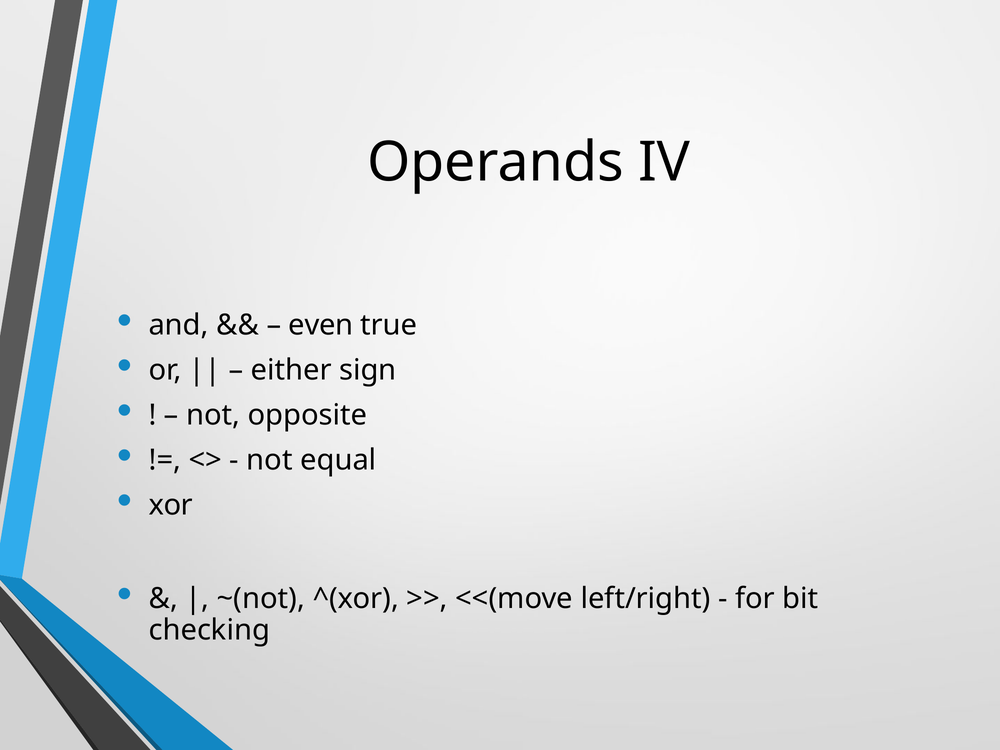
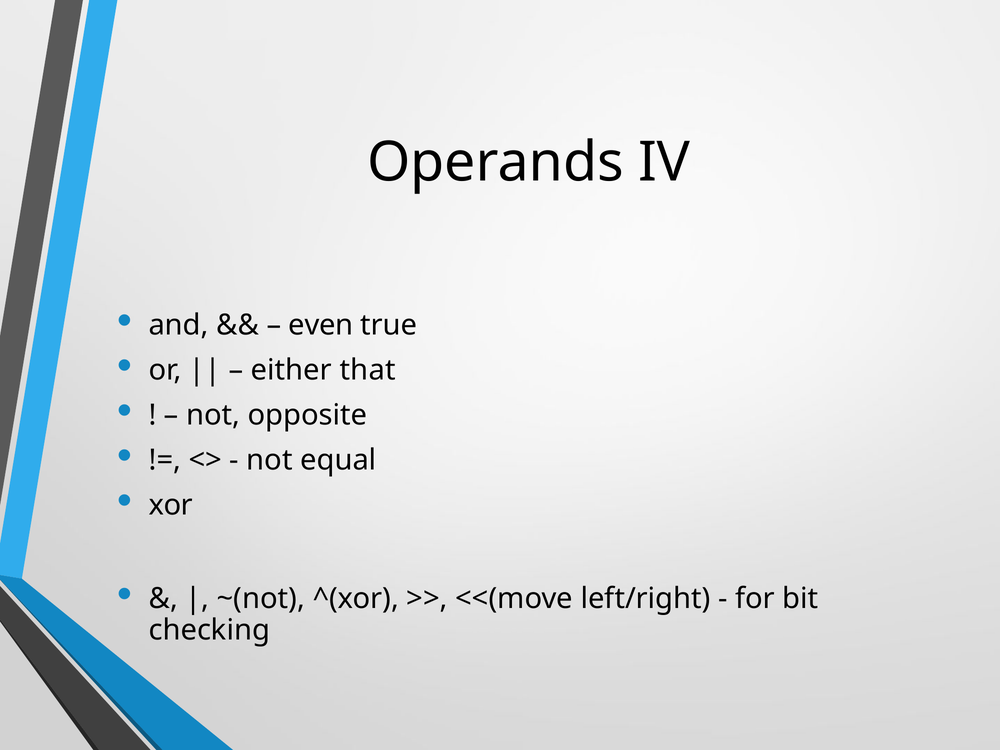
sign: sign -> that
